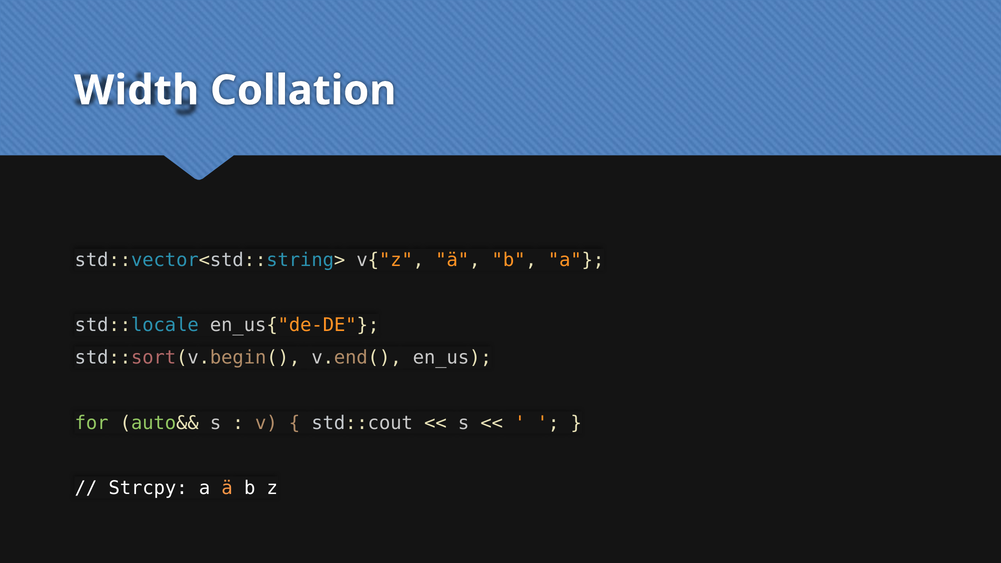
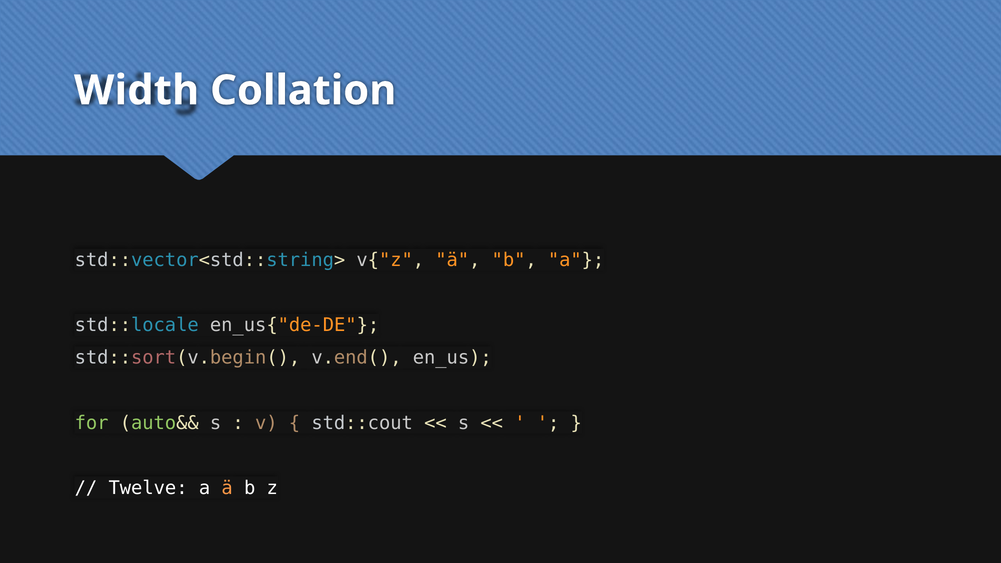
Strcpy: Strcpy -> Twelve
